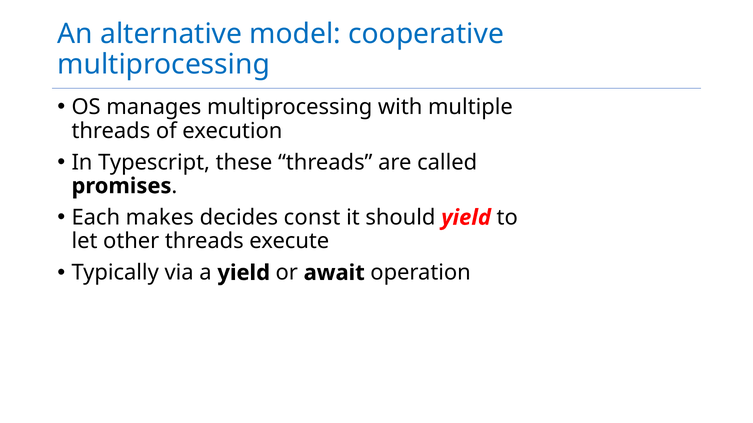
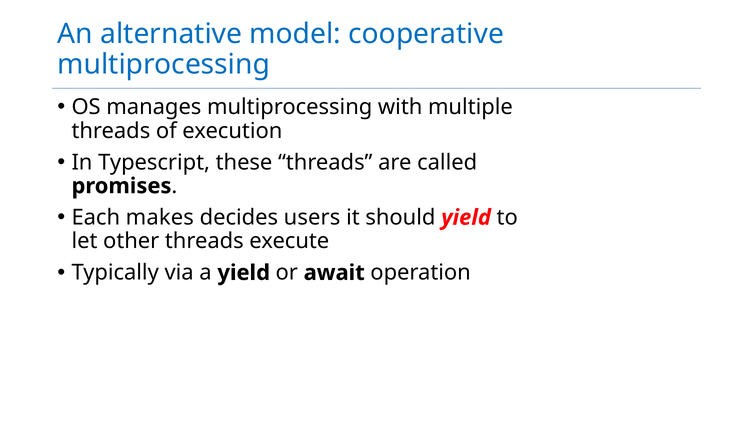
const: const -> users
